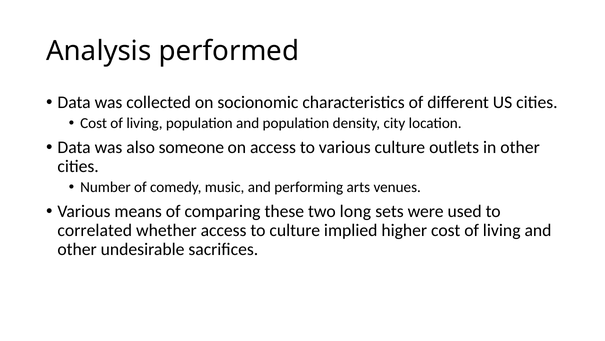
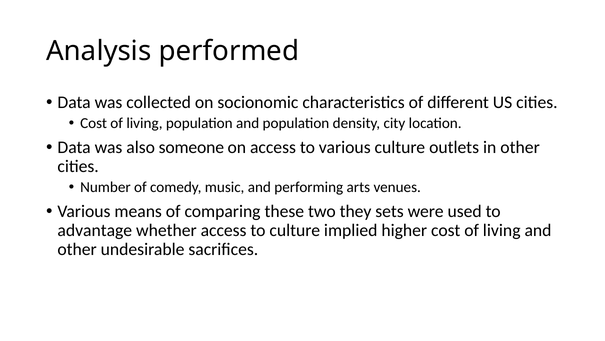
long: long -> they
correlated: correlated -> advantage
